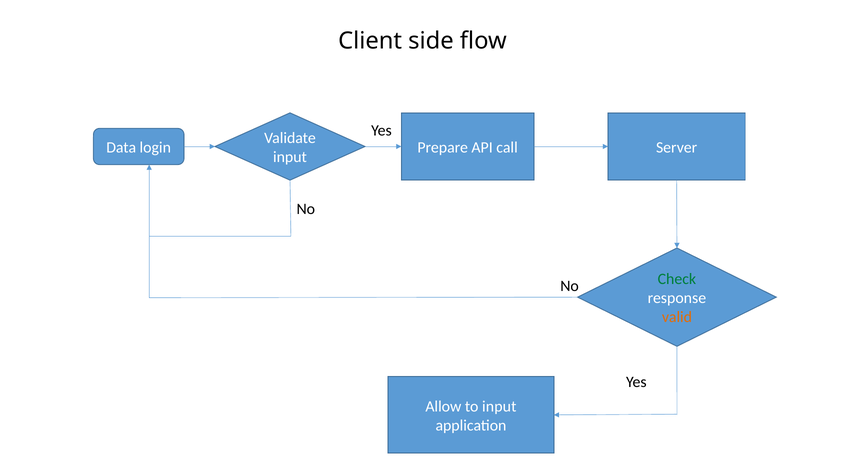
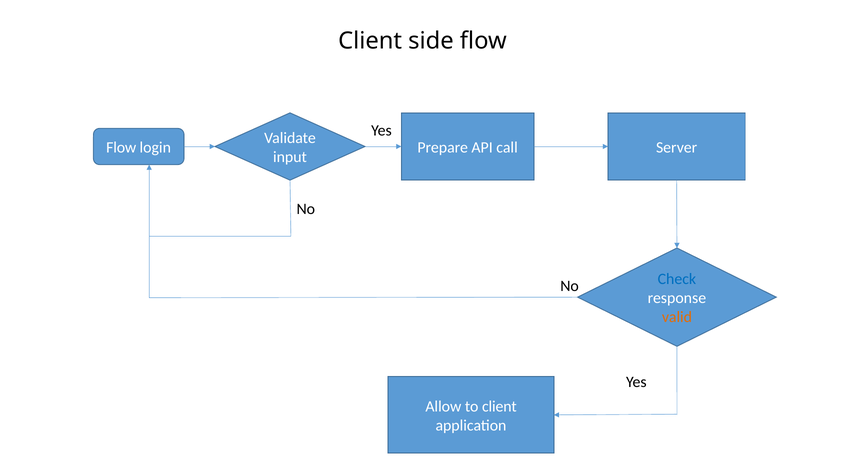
Data at (121, 148): Data -> Flow
Check colour: green -> blue
to input: input -> client
